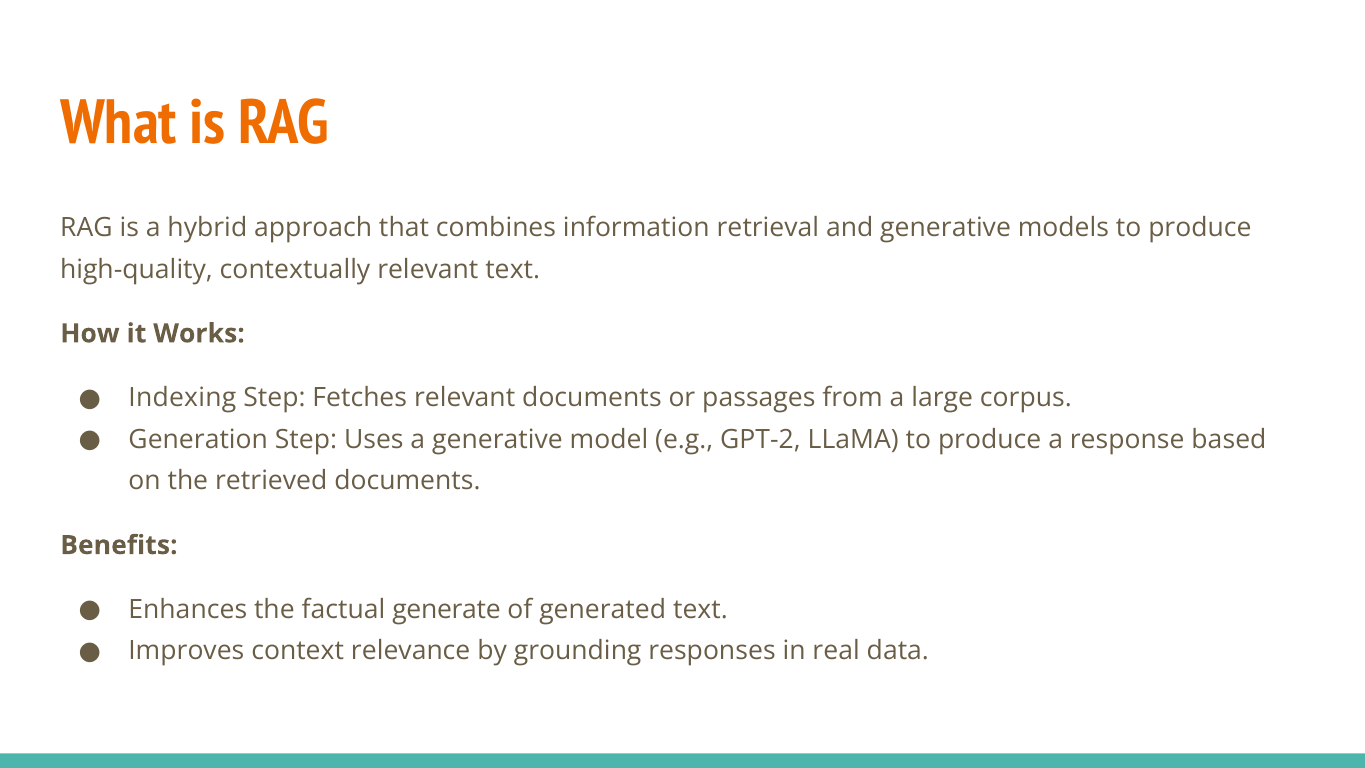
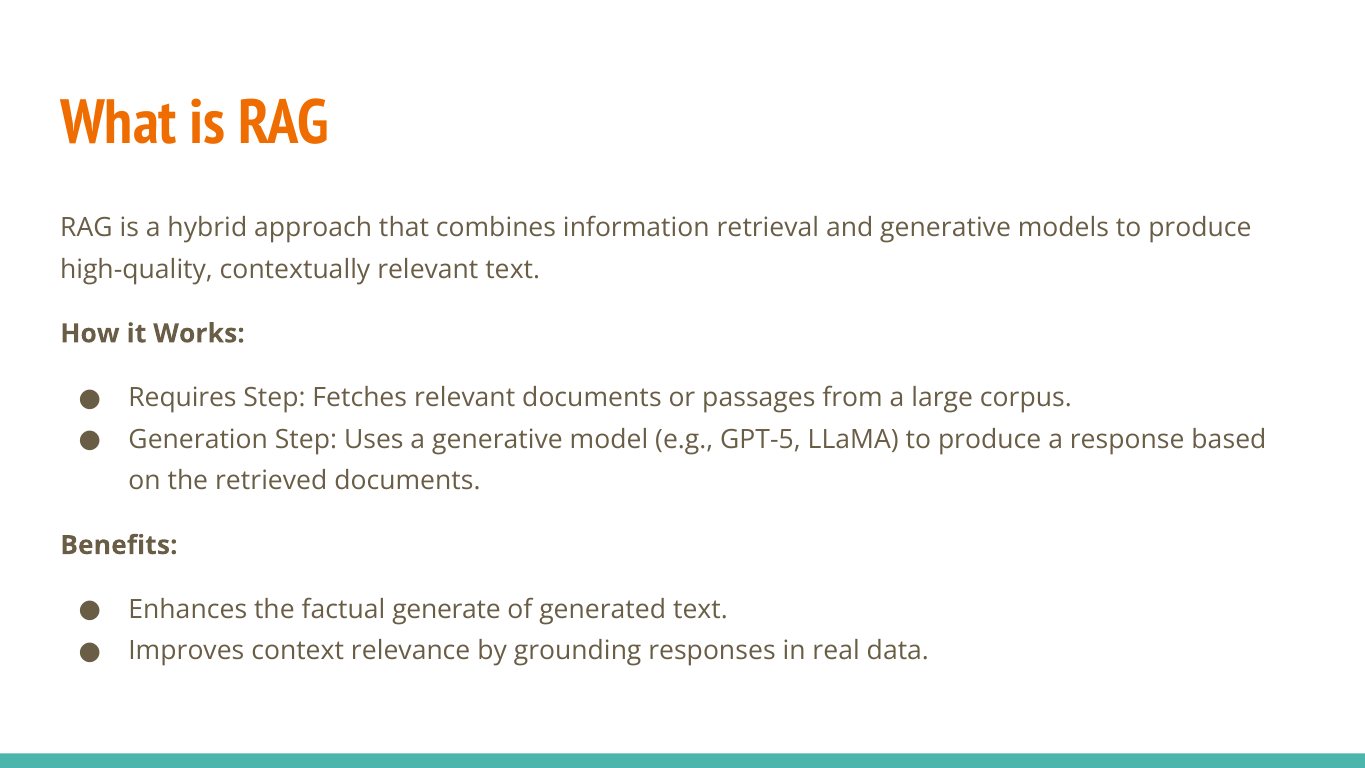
Indexing: Indexing -> Requires
GPT-2: GPT-2 -> GPT-5
